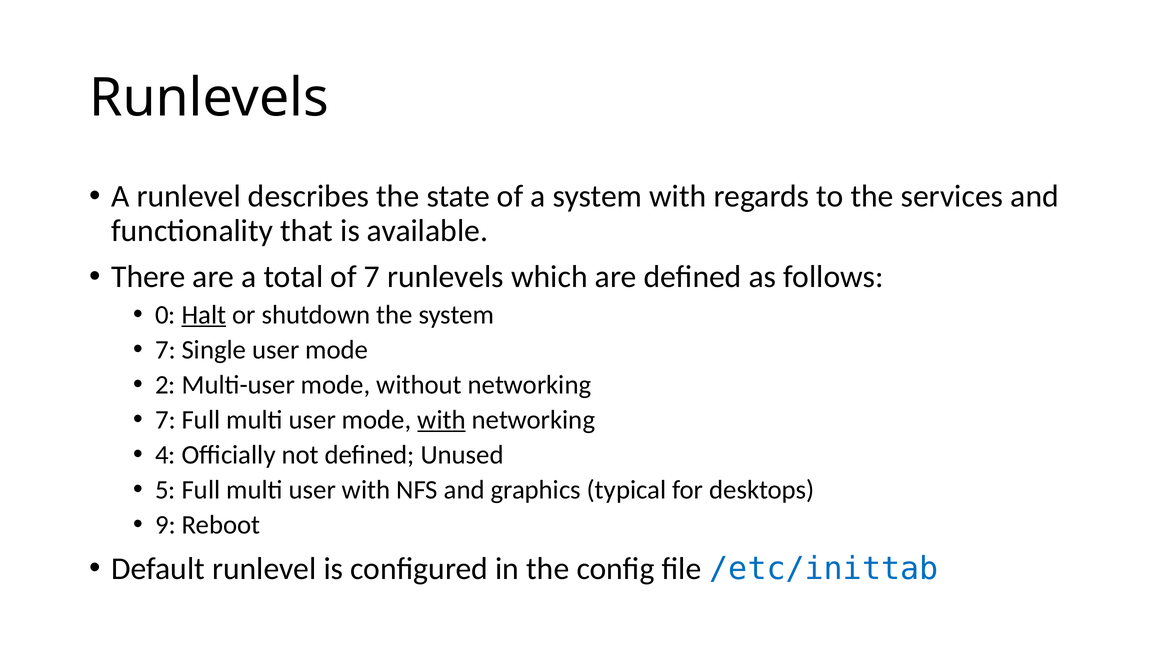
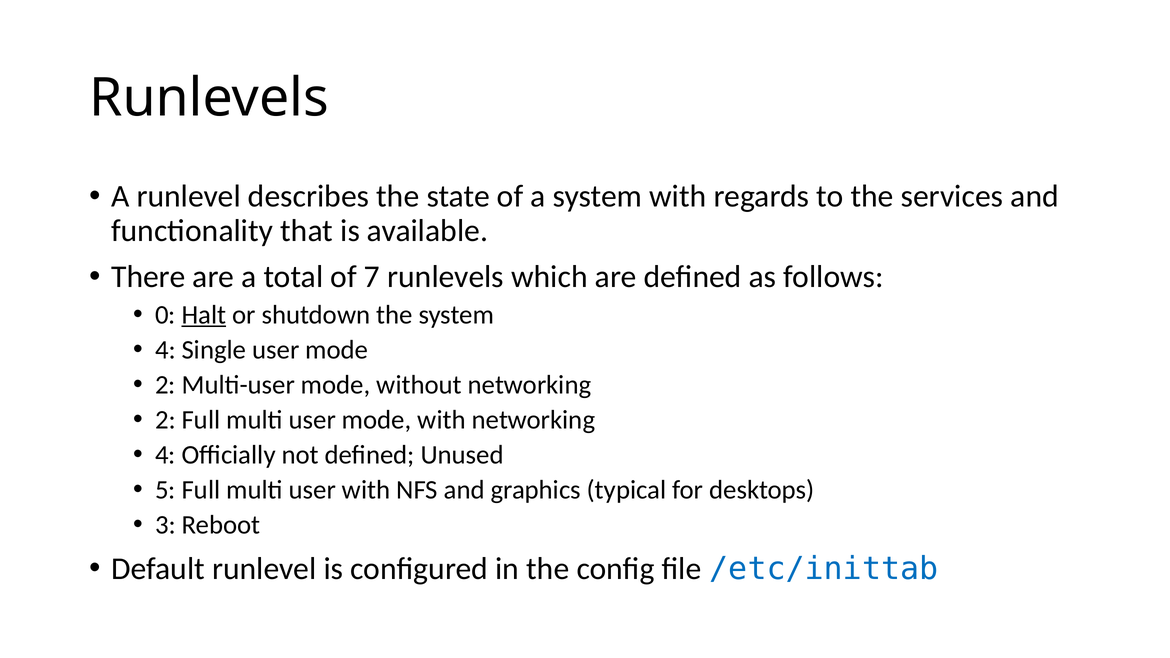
7 at (165, 350): 7 -> 4
7 at (165, 420): 7 -> 2
with at (442, 420) underline: present -> none
9: 9 -> 3
